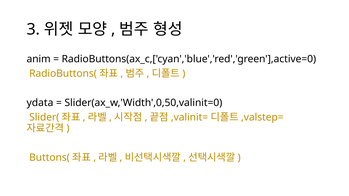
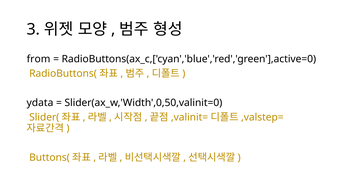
anim: anim -> from
